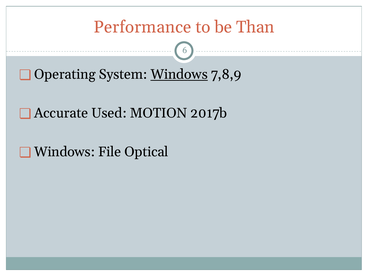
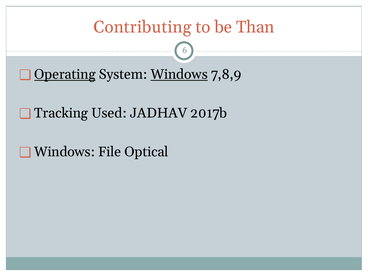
Performance: Performance -> Contributing
Operating underline: none -> present
Accurate: Accurate -> Tracking
MOTION: MOTION -> JADHAV
